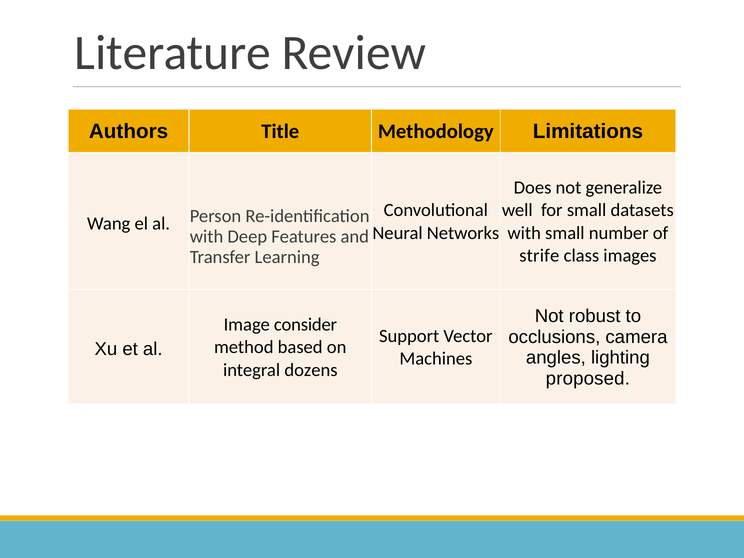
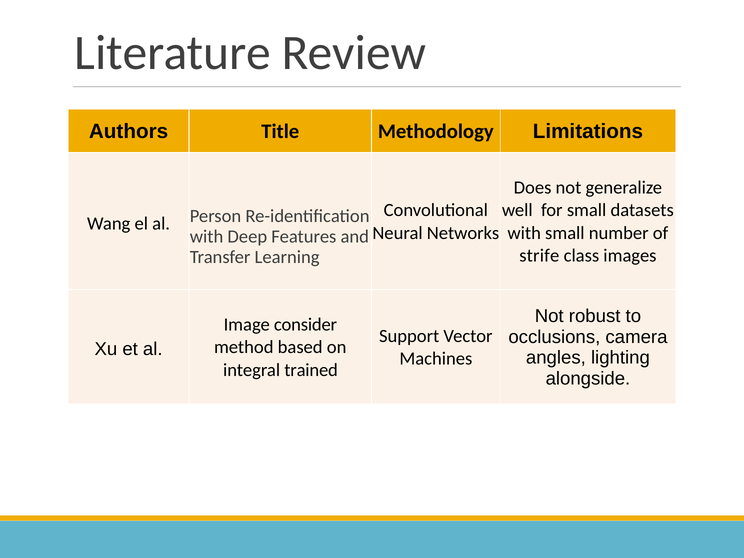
dozens: dozens -> trained
proposed: proposed -> alongside
